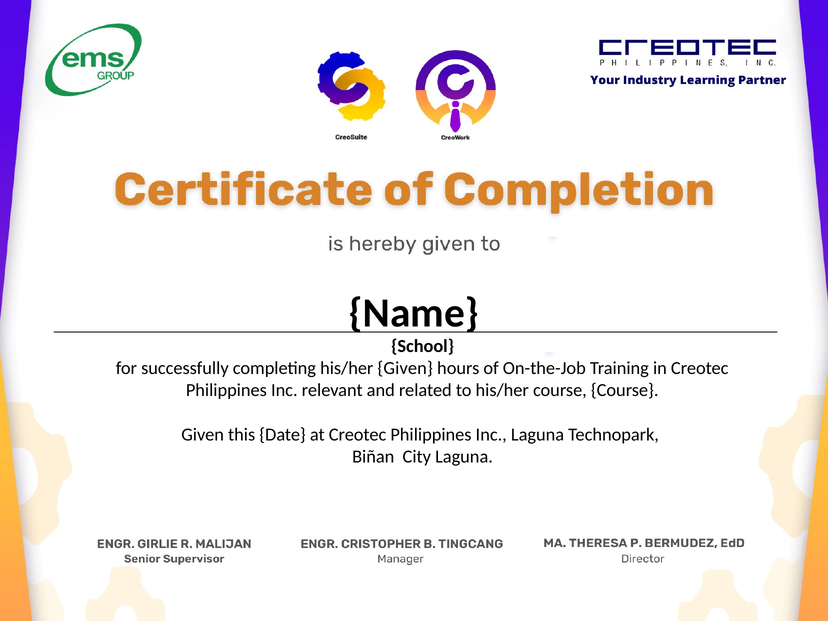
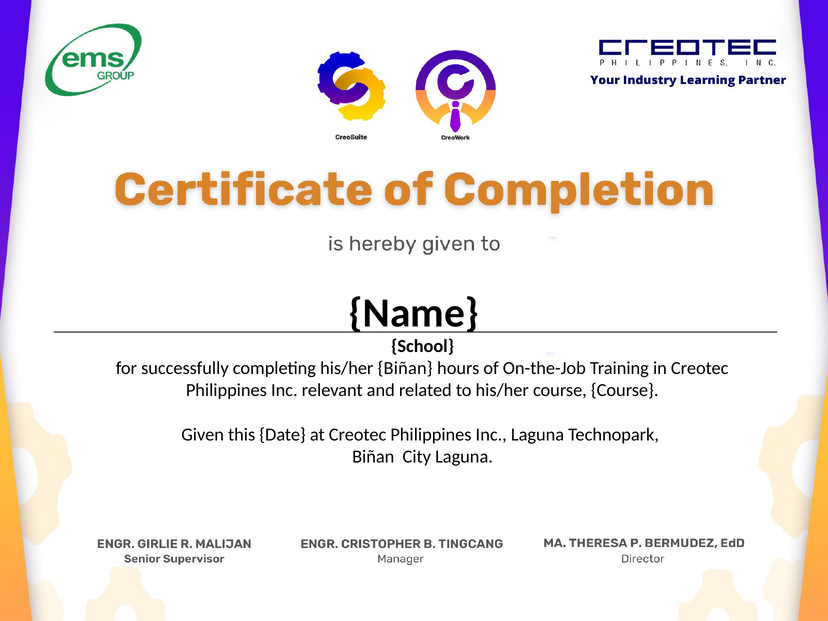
his/her Given: Given -> Biñan
